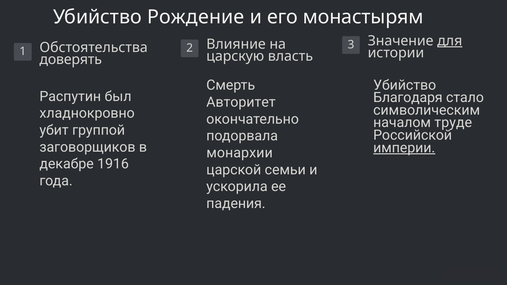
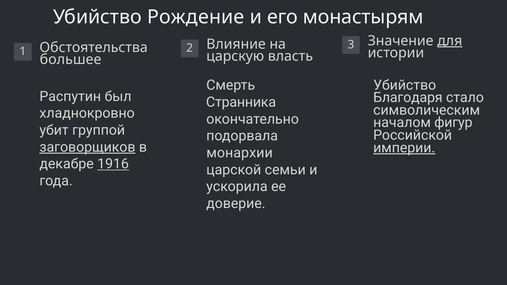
доверять: доверять -> большее
Авторитет: Авторитет -> Странника
труде: труде -> фигур
заговорщиков underline: none -> present
1916 underline: none -> present
падения: падения -> доверие
